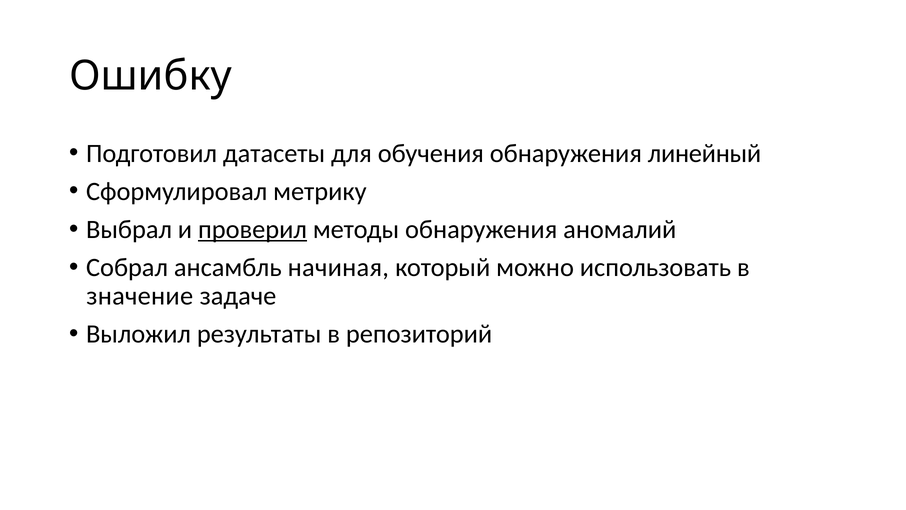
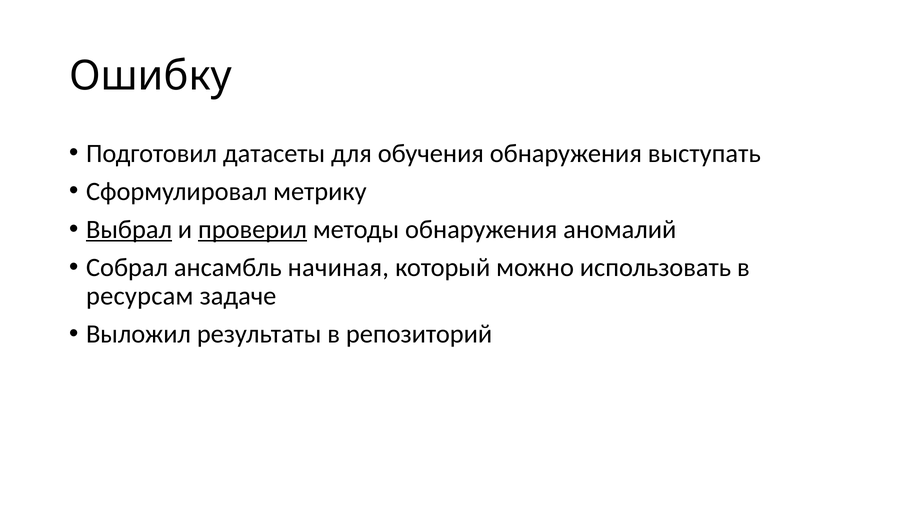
линейный: линейный -> выступать
Выбрал underline: none -> present
значение: значение -> ресурсам
